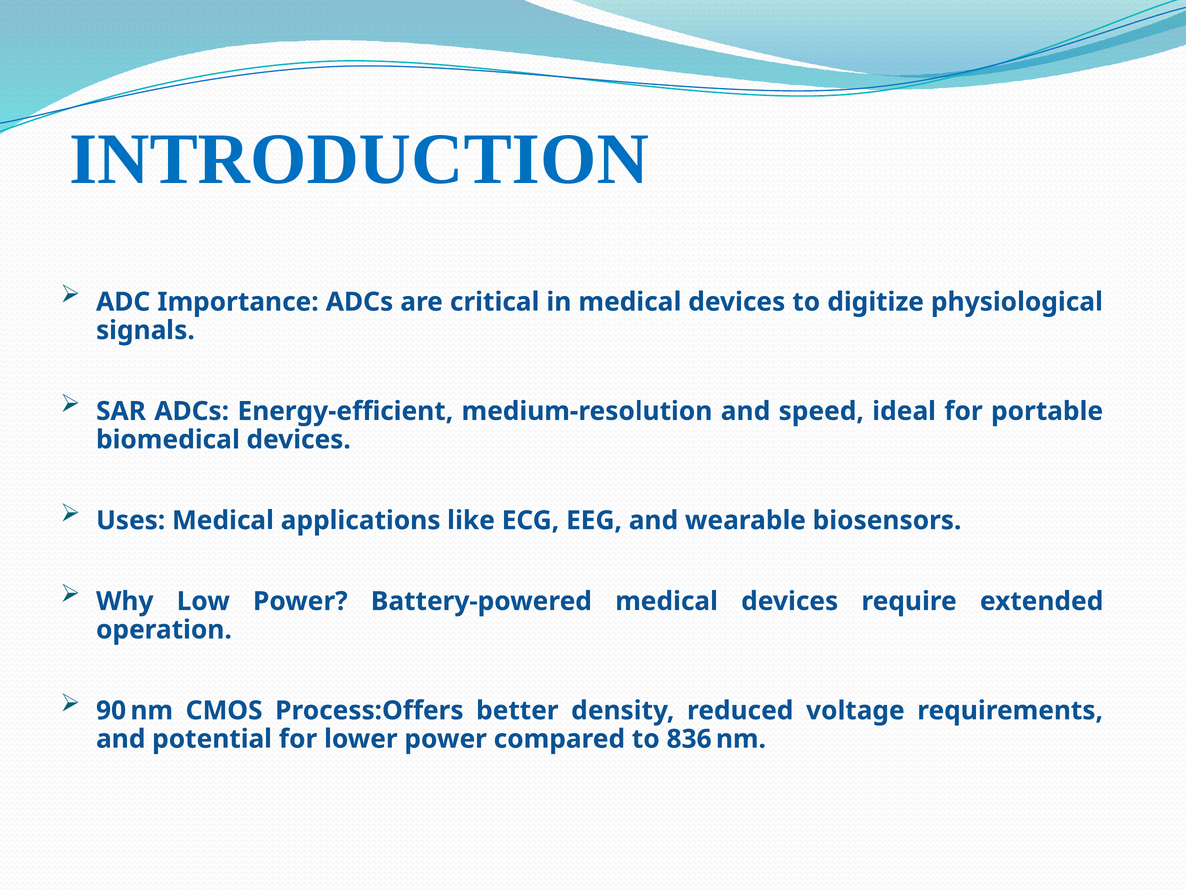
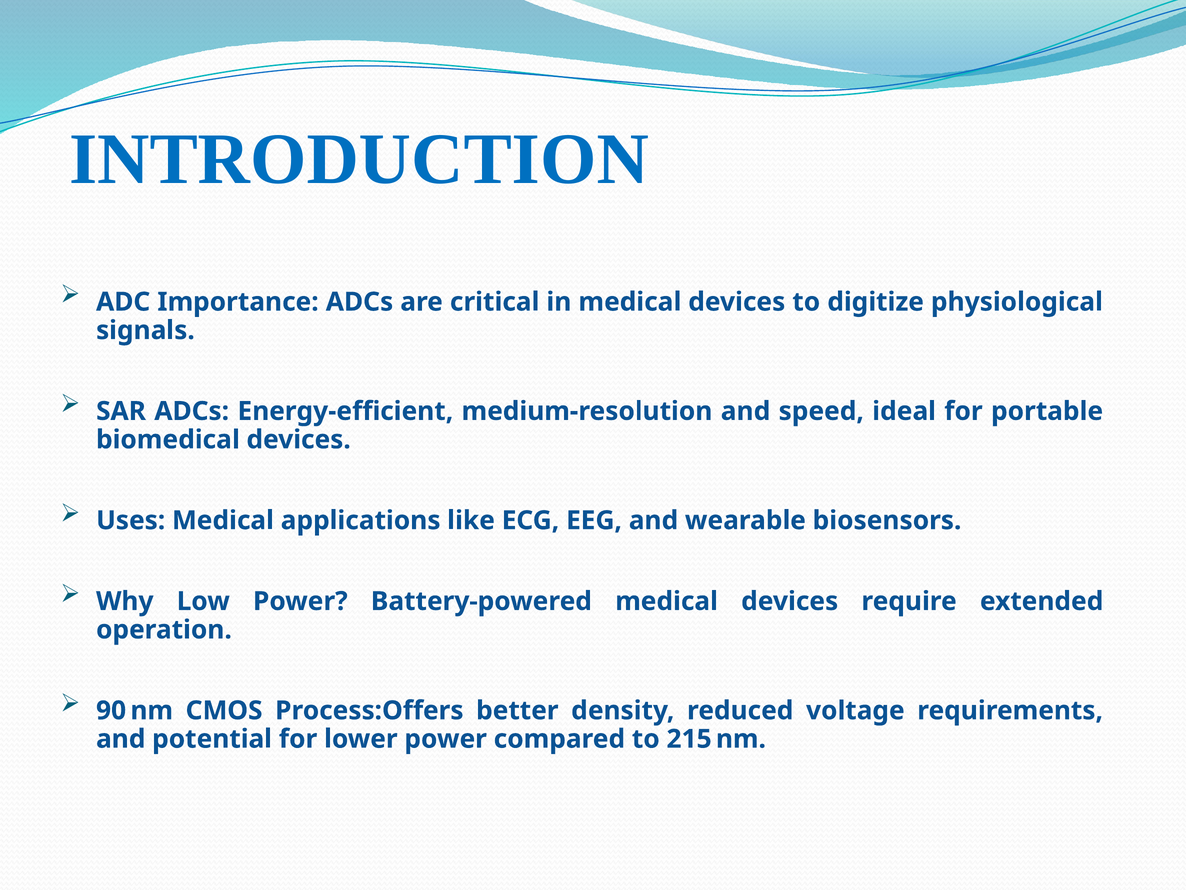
836: 836 -> 215
